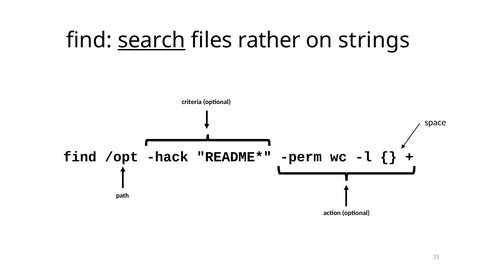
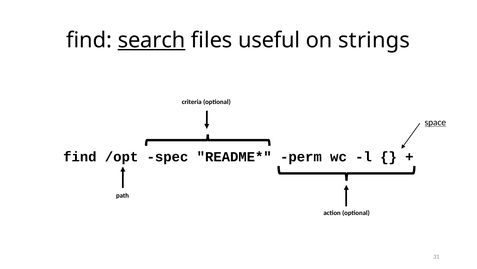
rather: rather -> useful
space underline: none -> present
hack: hack -> spec
